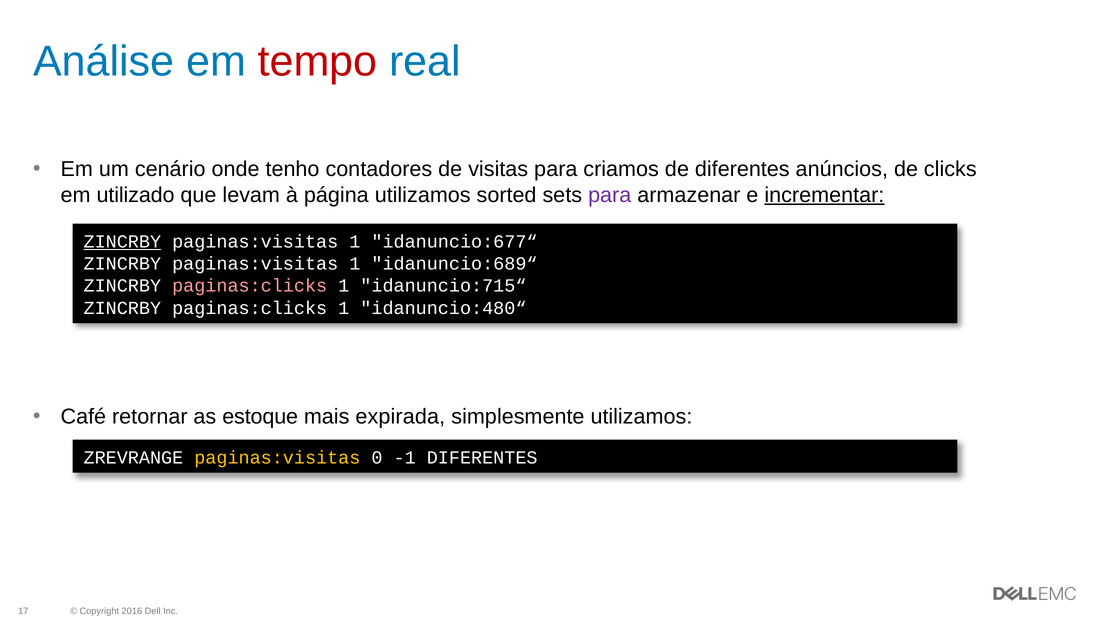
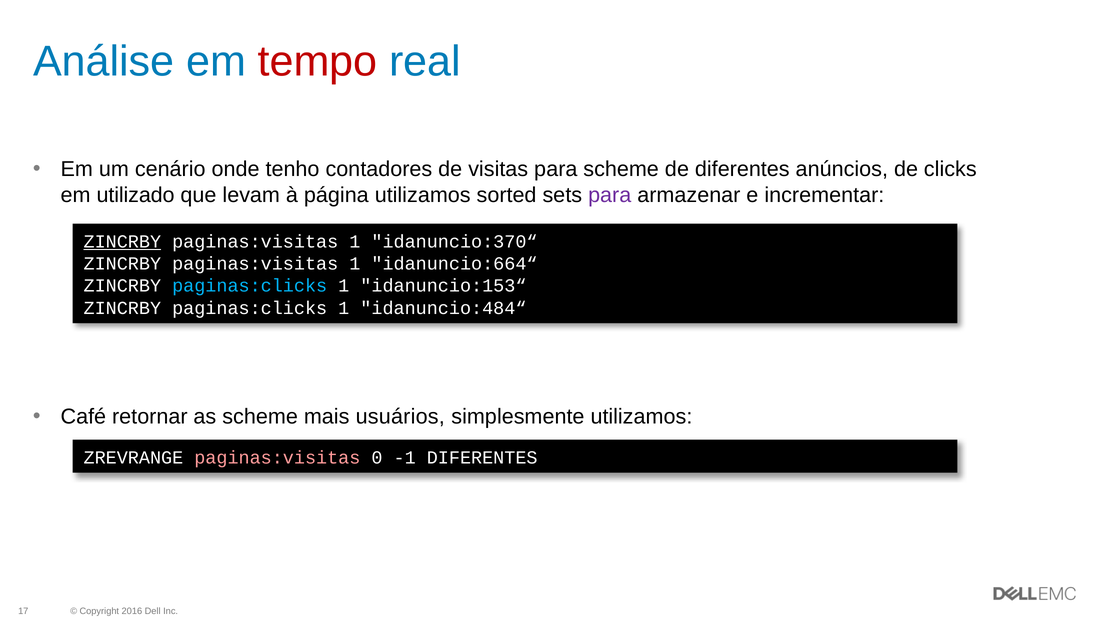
para criamos: criamos -> scheme
incrementar underline: present -> none
idanuncio:677“: idanuncio:677“ -> idanuncio:370“
idanuncio:689“: idanuncio:689“ -> idanuncio:664“
paginas:clicks at (250, 286) colour: pink -> light blue
idanuncio:715“: idanuncio:715“ -> idanuncio:153“
idanuncio:480“: idanuncio:480“ -> idanuncio:484“
as estoque: estoque -> scheme
expirada: expirada -> usuários
paginas:visitas at (277, 458) colour: yellow -> pink
